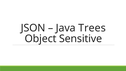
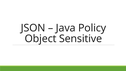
Trees: Trees -> Policy
